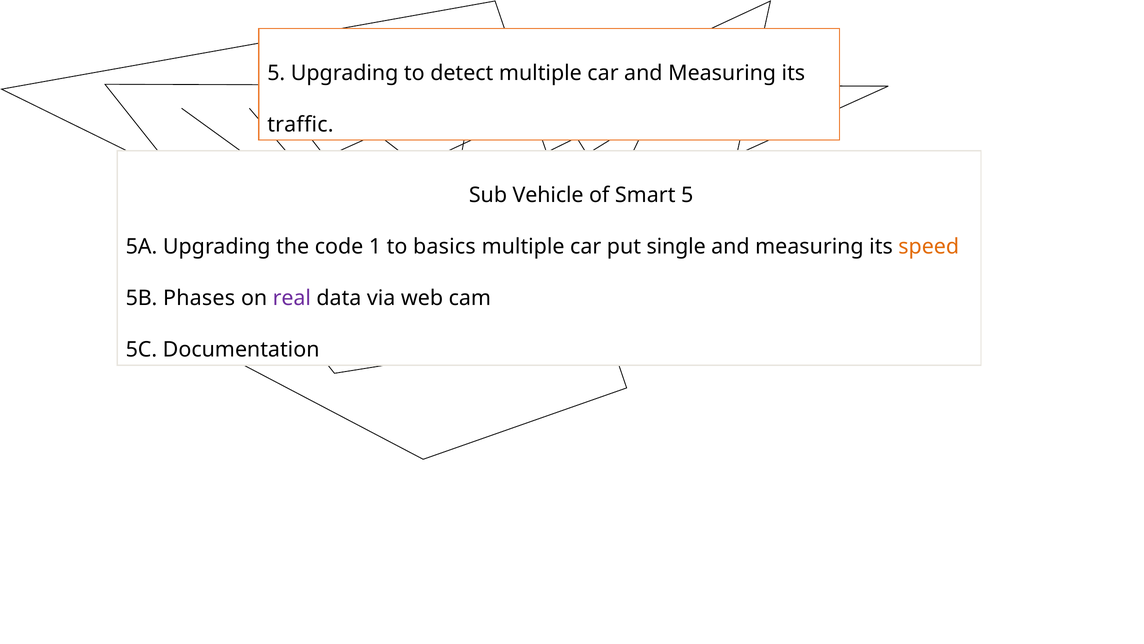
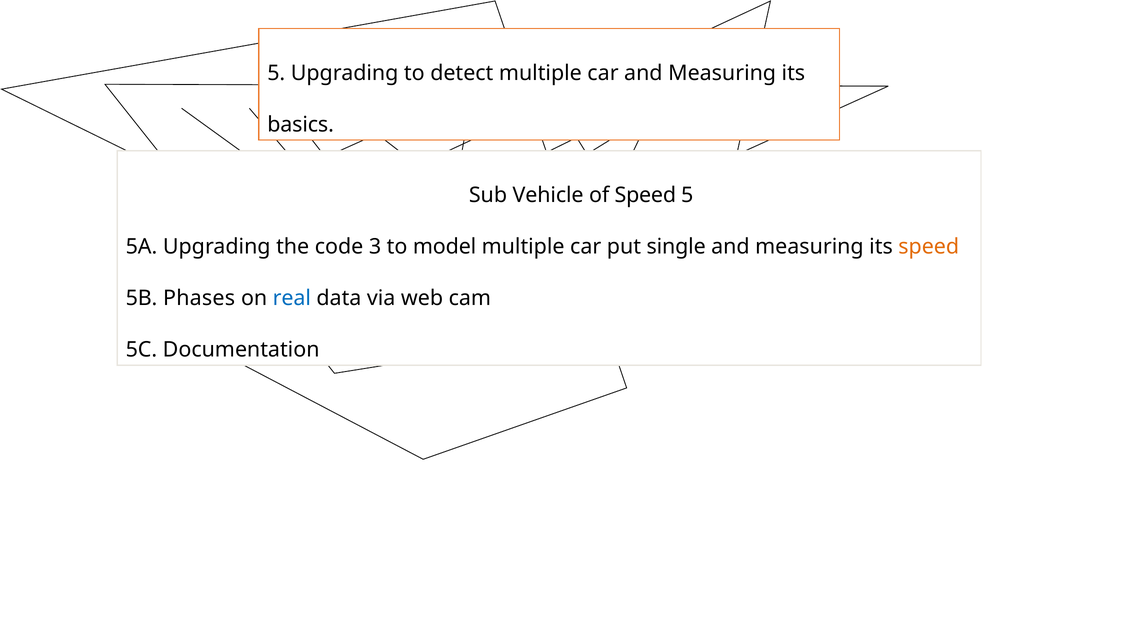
traffic: traffic -> basics
of Smart: Smart -> Speed
1: 1 -> 3
basics: basics -> model
real colour: purple -> blue
